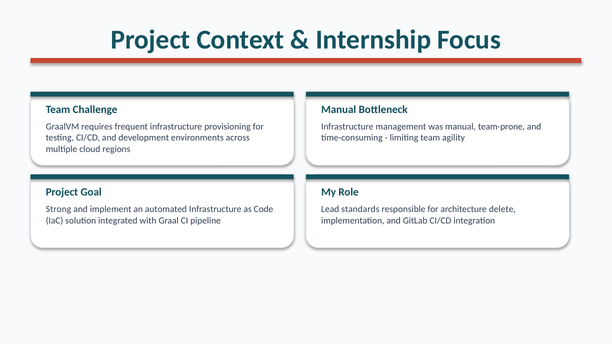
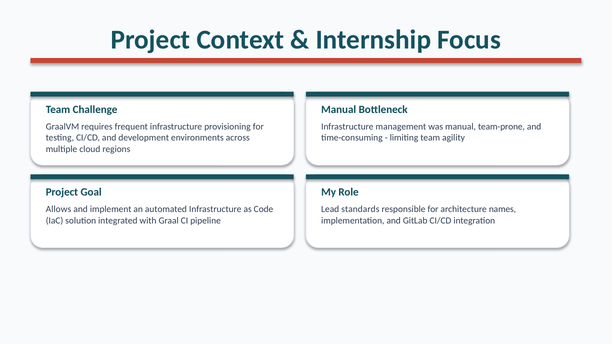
Strong: Strong -> Allows
delete: delete -> names
